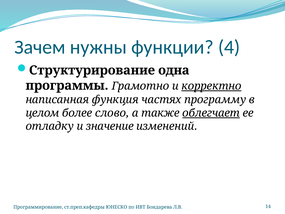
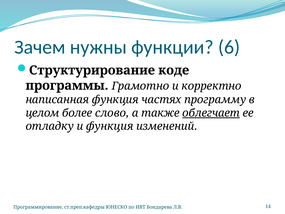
4: 4 -> 6
одна: одна -> коде
корректно underline: present -> none
и значение: значение -> функция
